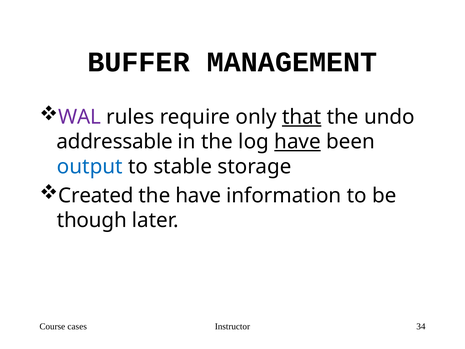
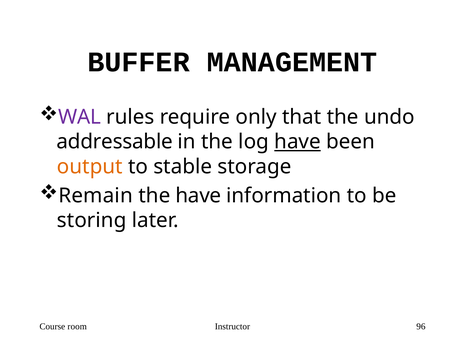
that underline: present -> none
output colour: blue -> orange
Created: Created -> Remain
though: though -> storing
cases: cases -> room
34: 34 -> 96
